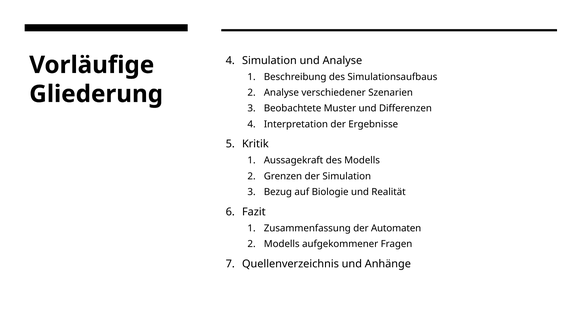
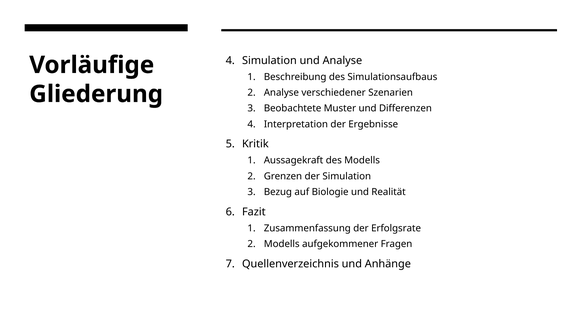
Automaten: Automaten -> Erfolgsrate
